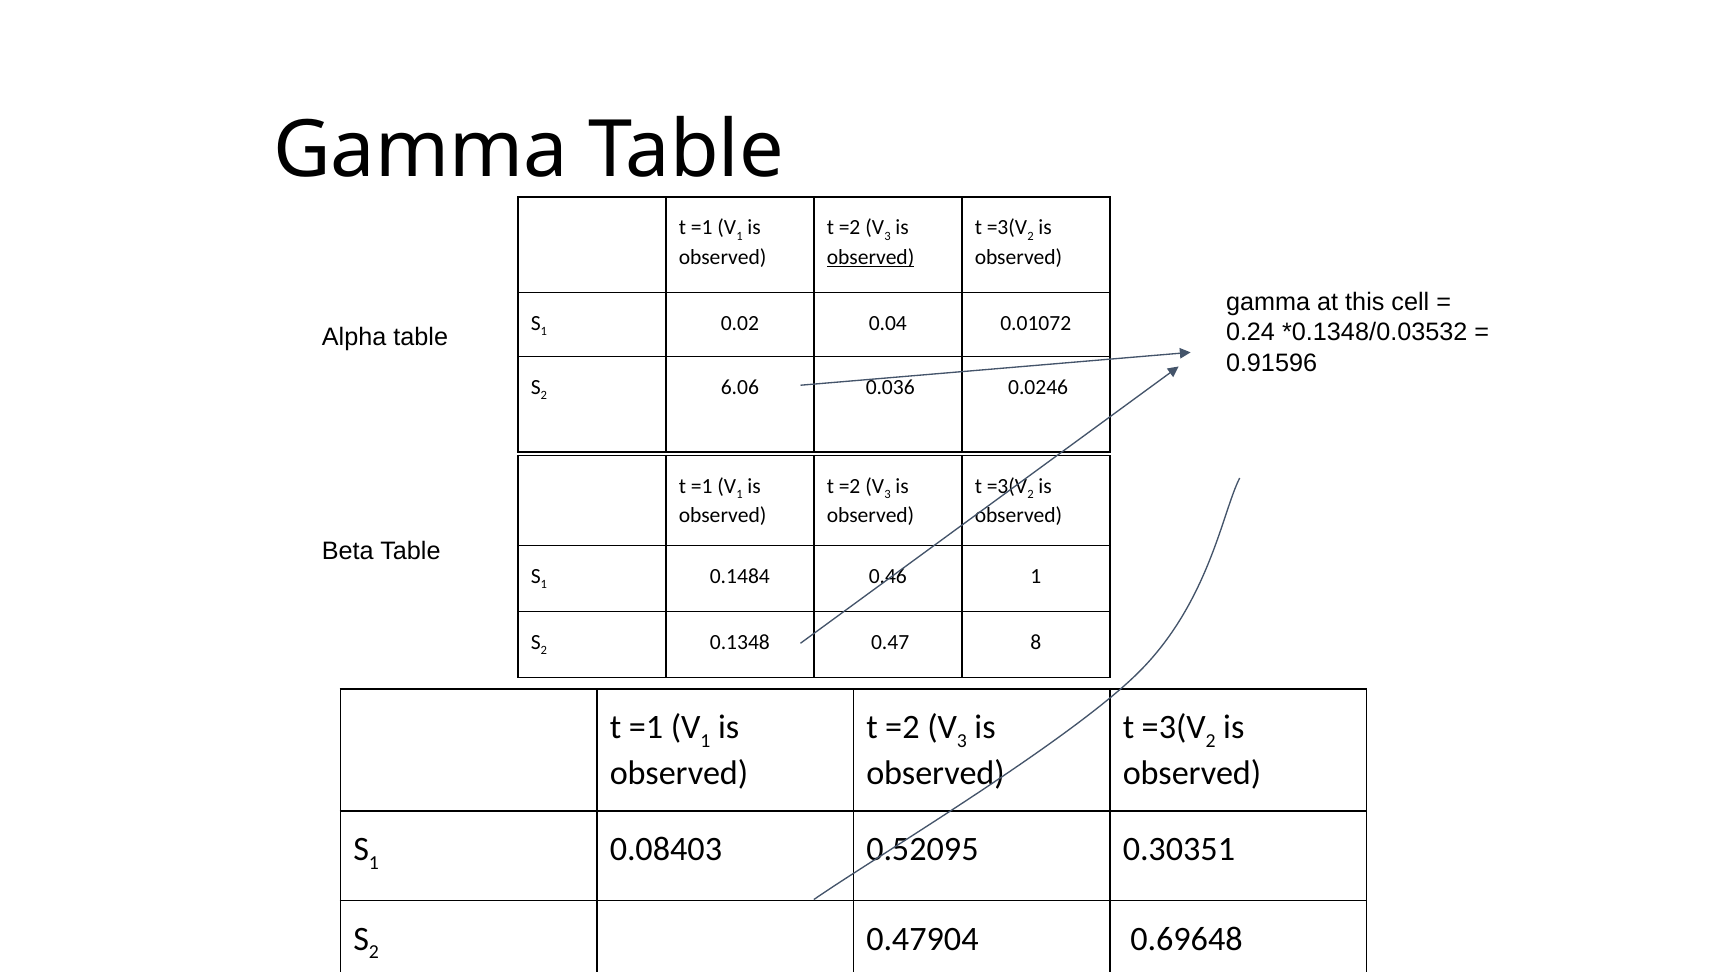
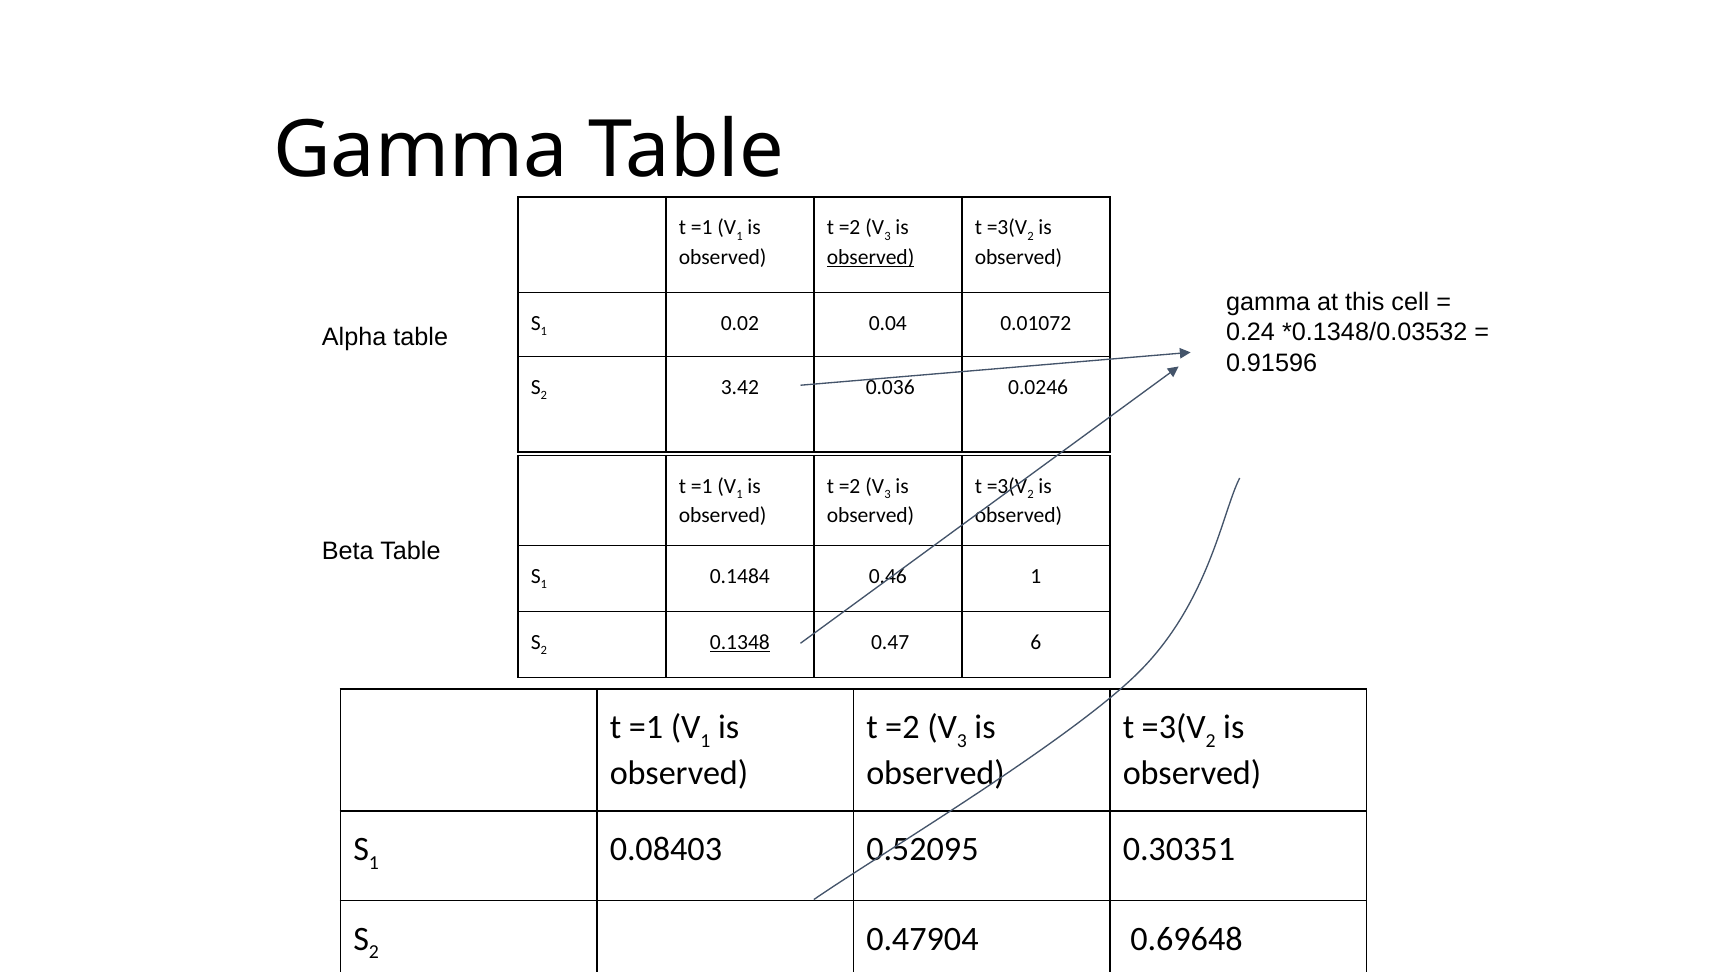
6.06: 6.06 -> 3.42
0.1348 underline: none -> present
8: 8 -> 6
